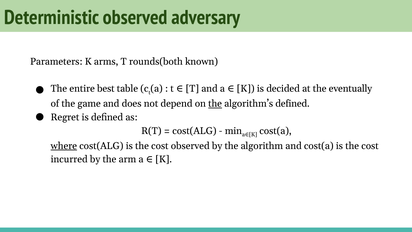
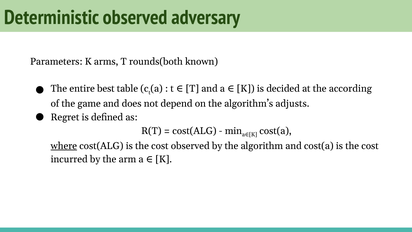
eventually: eventually -> according
the at (215, 104) underline: present -> none
algorithm’s defined: defined -> adjusts
